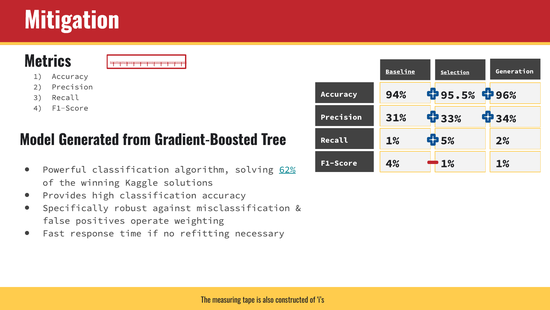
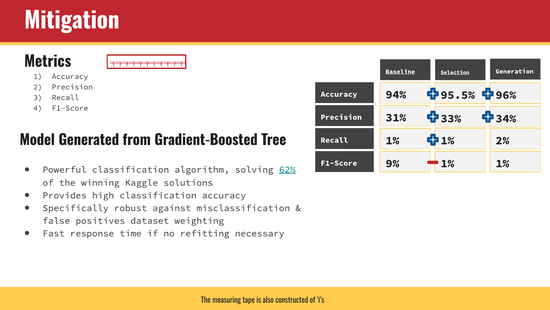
1% 5%: 5% -> 1%
4%: 4% -> 9%
operate: operate -> dataset
